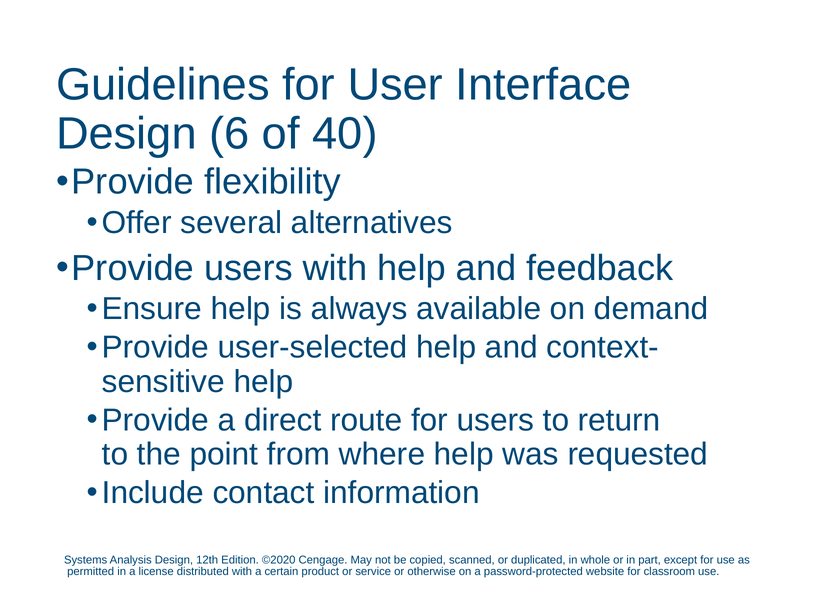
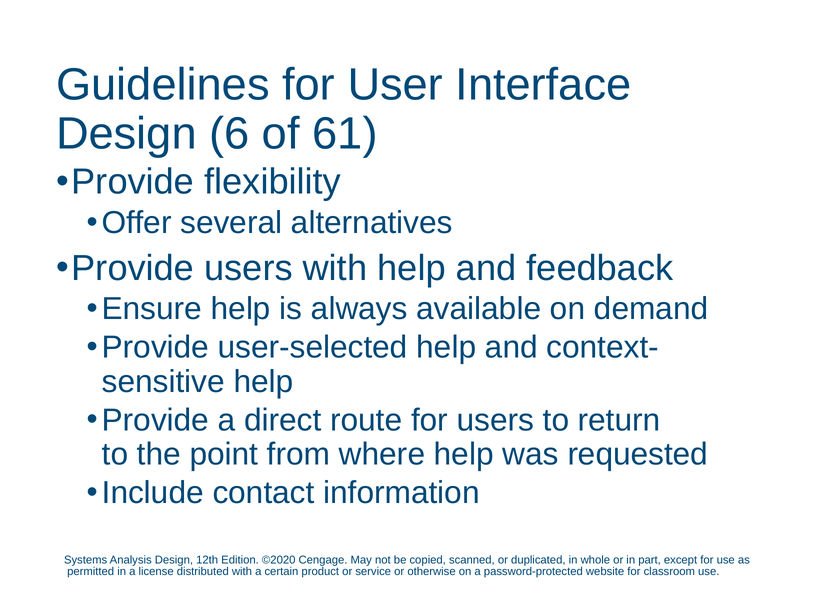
40: 40 -> 61
